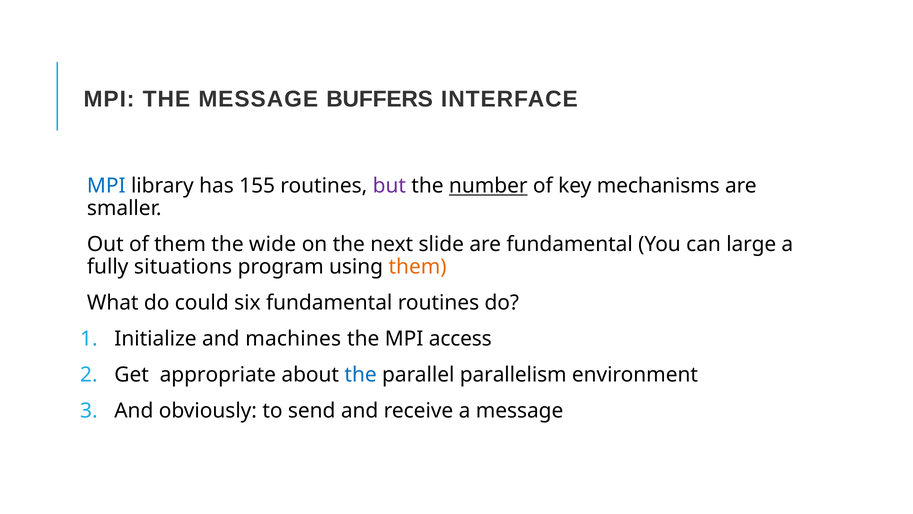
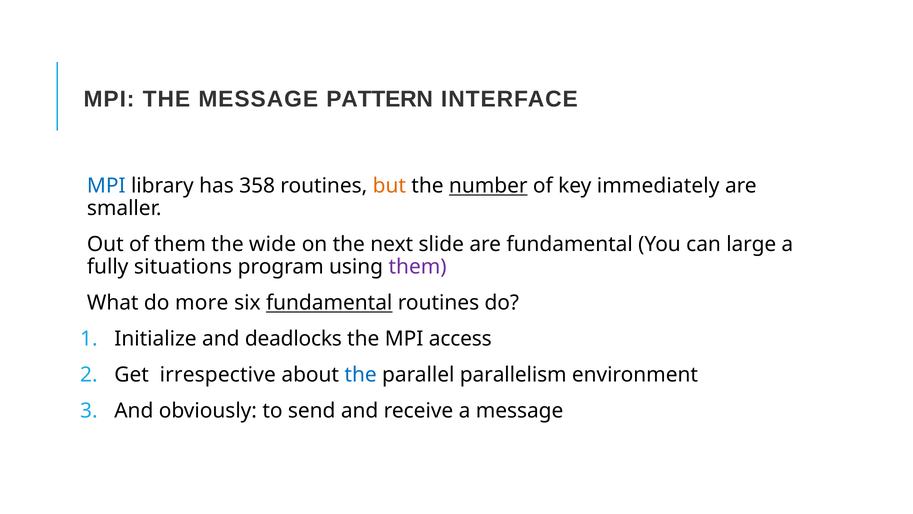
BUFFERS: BUFFERS -> PATTERN
155: 155 -> 358
but colour: purple -> orange
mechanisms: mechanisms -> immediately
them at (418, 267) colour: orange -> purple
could: could -> more
fundamental at (329, 303) underline: none -> present
machines: machines -> deadlocks
appropriate: appropriate -> irrespective
